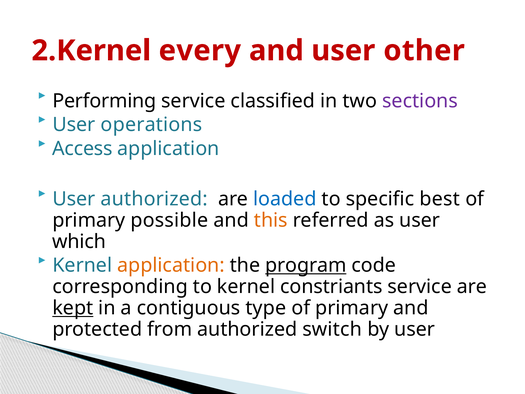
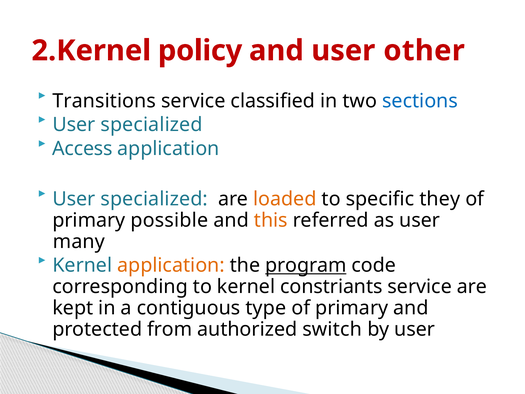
every: every -> policy
Performing: Performing -> Transitions
sections colour: purple -> blue
operations at (152, 125): operations -> specialized
authorized at (154, 199): authorized -> specialized
loaded colour: blue -> orange
best: best -> they
which: which -> many
kept underline: present -> none
